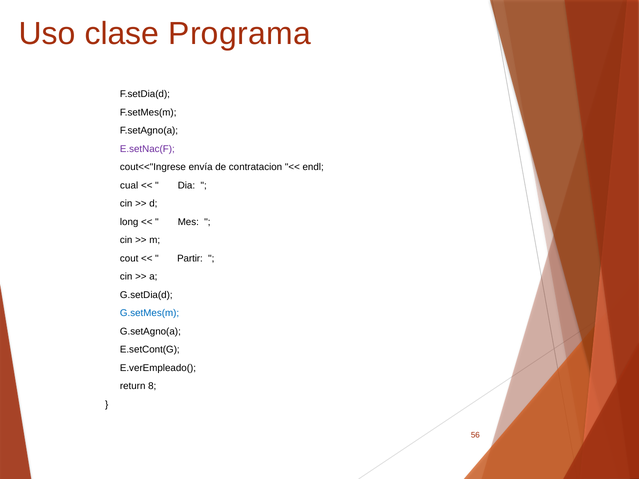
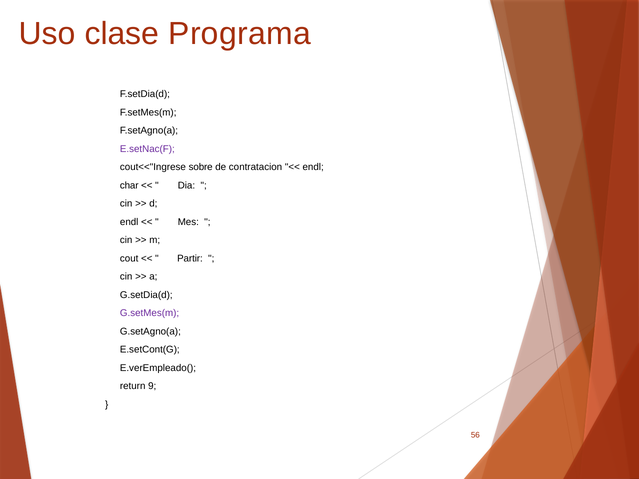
envía: envía -> sobre
cual: cual -> char
long at (129, 222): long -> endl
G.setMes(m colour: blue -> purple
8: 8 -> 9
